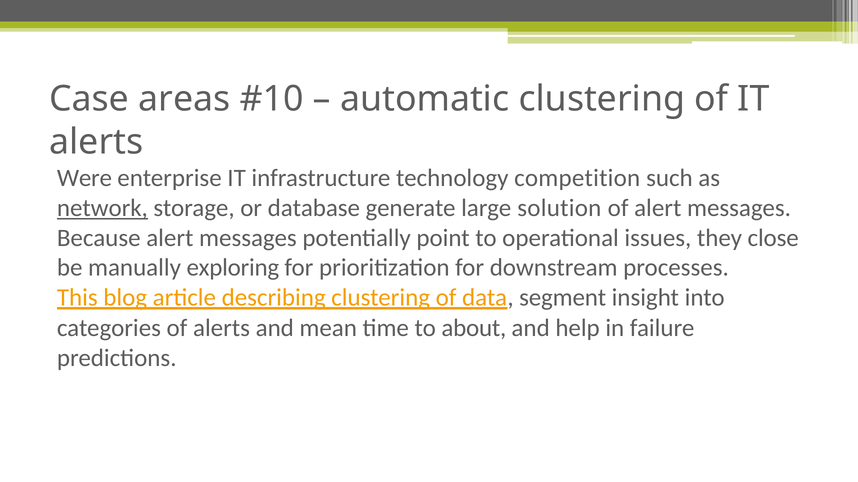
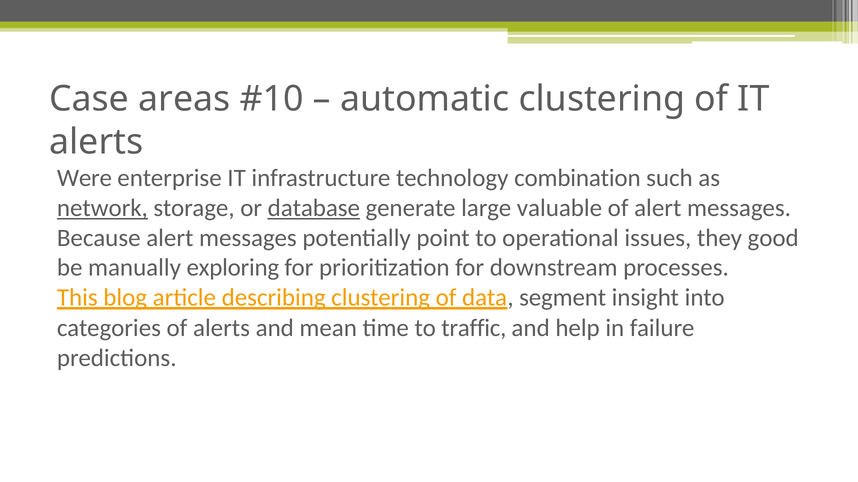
competition: competition -> combination
database underline: none -> present
solution: solution -> valuable
close: close -> good
about: about -> traffic
